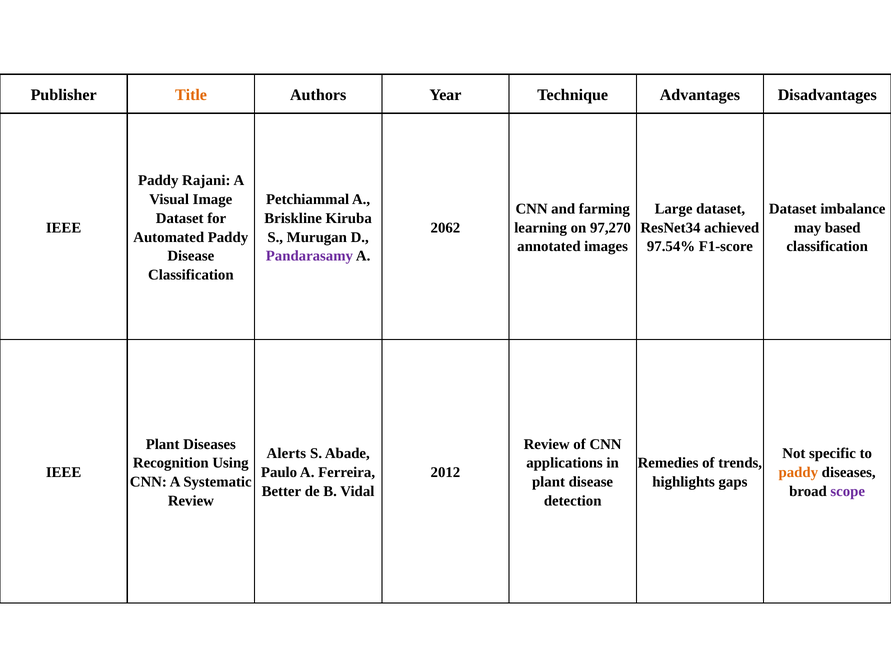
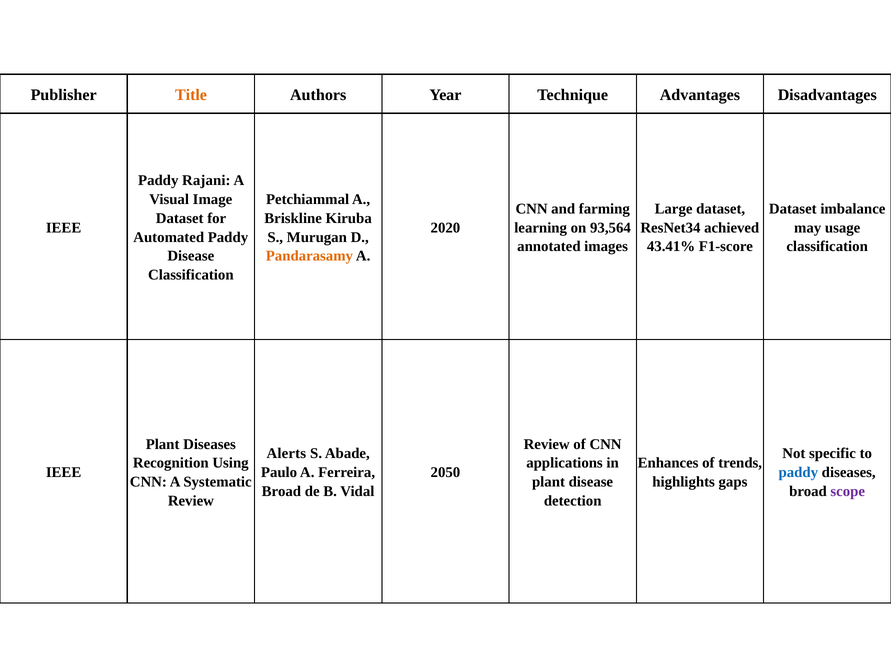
2062: 2062 -> 2020
97,270: 97,270 -> 93,564
based: based -> usage
97.54%: 97.54% -> 43.41%
Pandarasamy colour: purple -> orange
Remedies: Remedies -> Enhances
2012: 2012 -> 2050
paddy at (798, 473) colour: orange -> blue
Better at (281, 492): Better -> Broad
